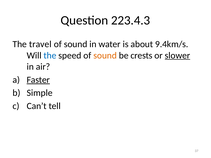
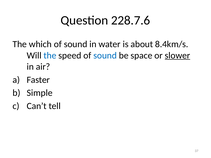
223.4.3: 223.4.3 -> 228.7.6
travel: travel -> which
9.4km/s: 9.4km/s -> 8.4km/s
sound at (105, 56) colour: orange -> blue
crests: crests -> space
Faster underline: present -> none
